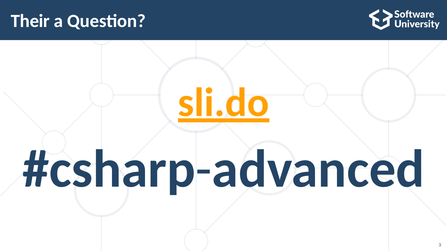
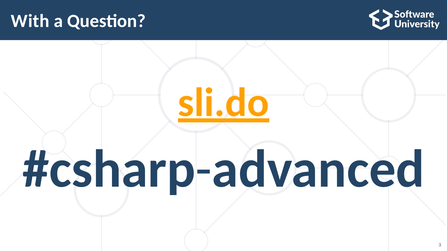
Their: Their -> With
